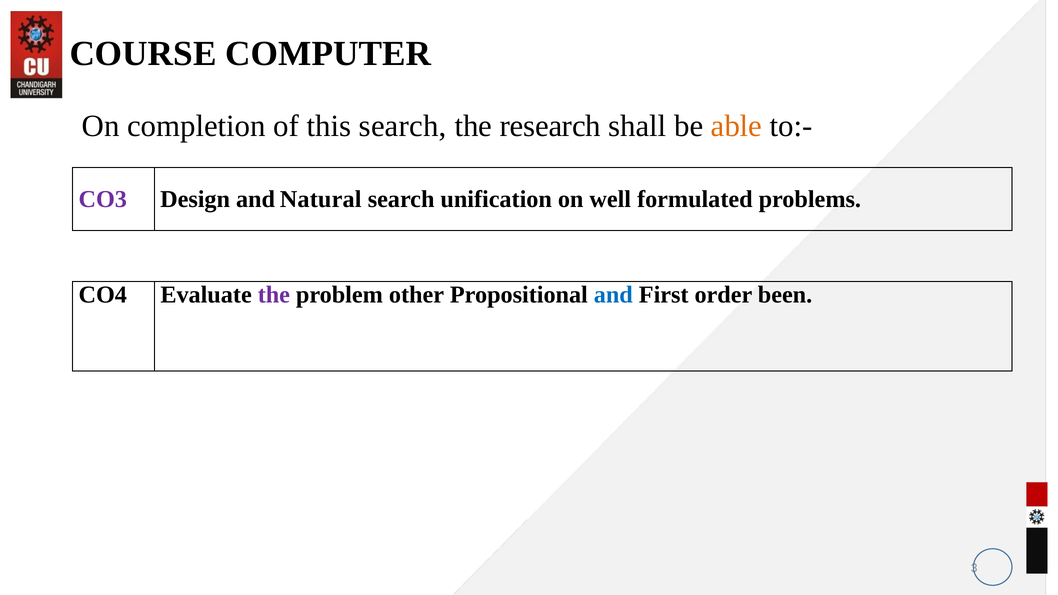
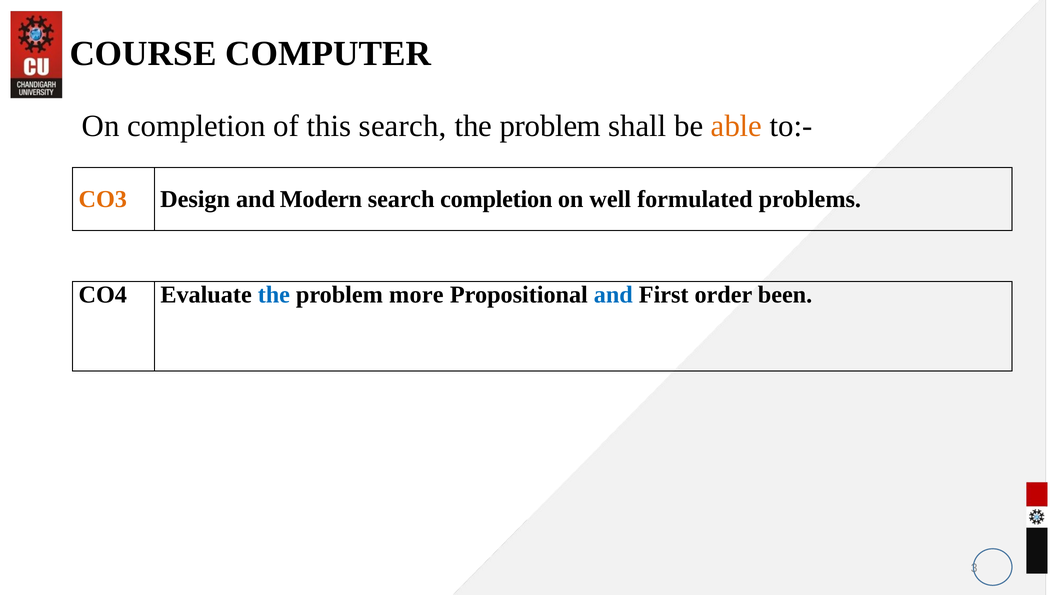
research at (550, 126): research -> problem
CO3 colour: purple -> orange
Natural: Natural -> Modern
search unification: unification -> completion
the at (274, 295) colour: purple -> blue
other: other -> more
